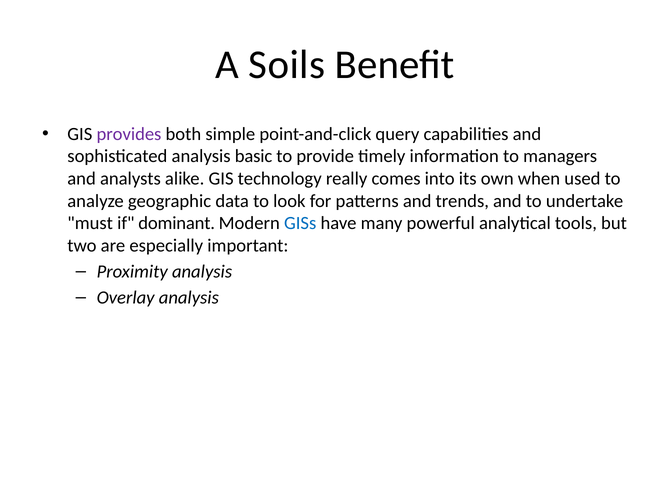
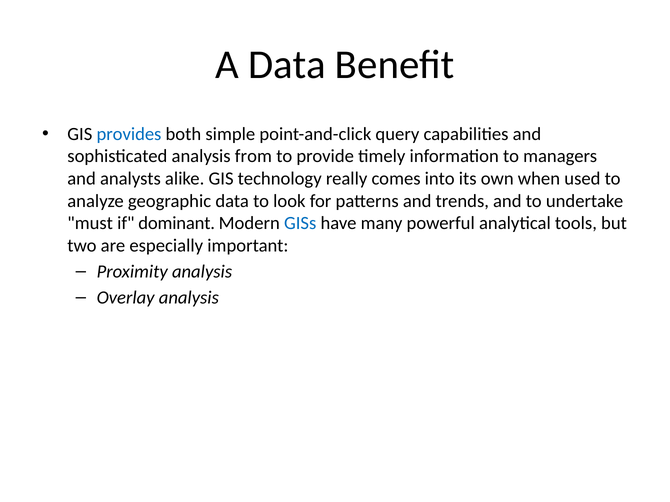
A Soils: Soils -> Data
provides colour: purple -> blue
basic: basic -> from
